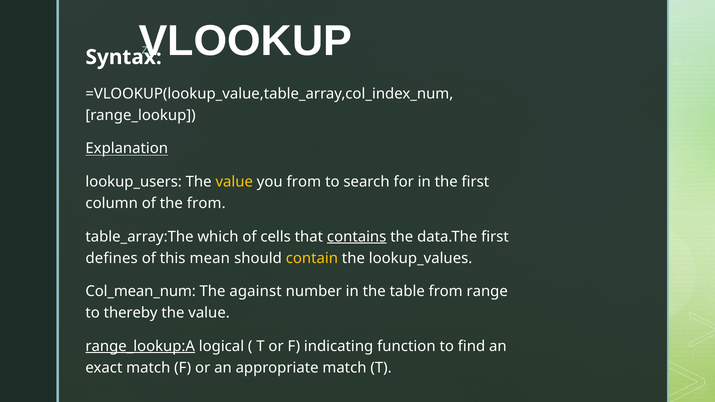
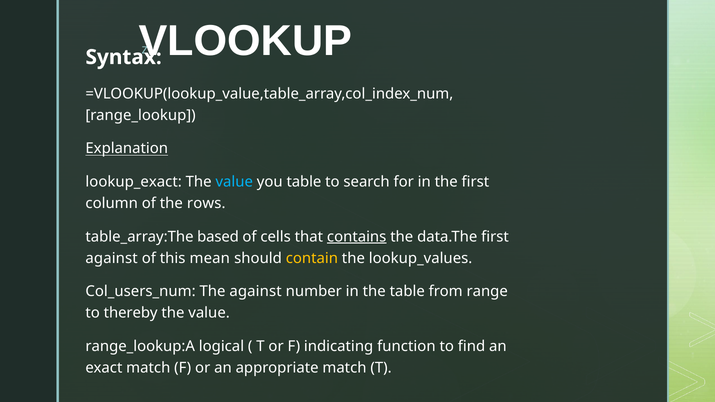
lookup_users: lookup_users -> lookup_exact
value at (234, 182) colour: yellow -> light blue
you from: from -> table
the from: from -> rows
which: which -> based
defines at (112, 258): defines -> against
Col_mean_num: Col_mean_num -> Col_users_num
range_lookup:A underline: present -> none
